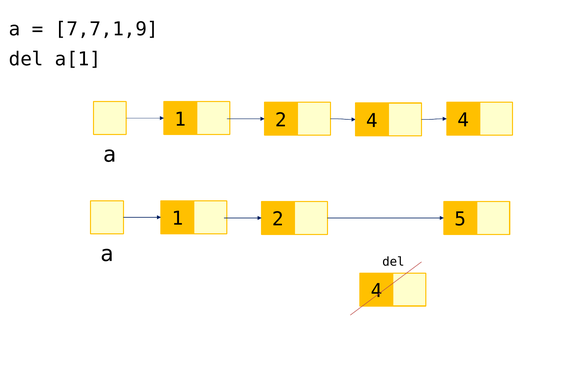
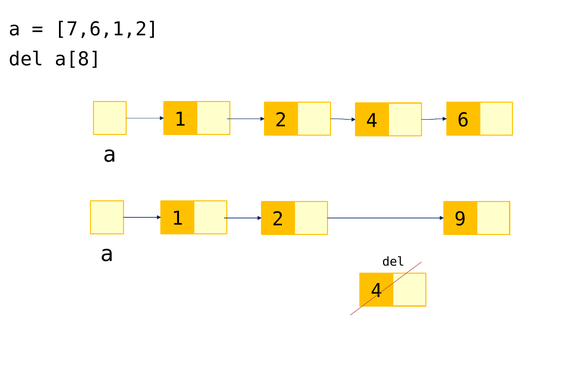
7,7,1,9: 7,7,1,9 -> 7,6,1,2
a[1: a[1 -> a[8
2 4: 4 -> 6
5: 5 -> 9
